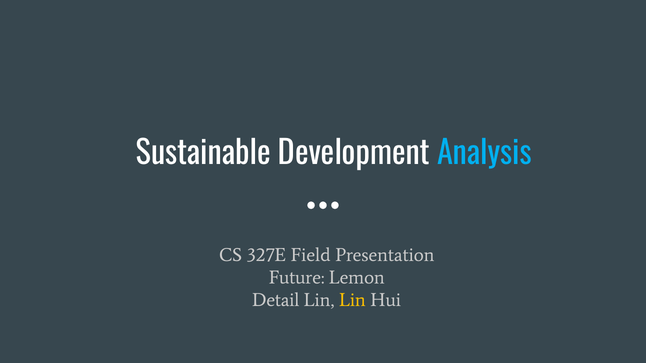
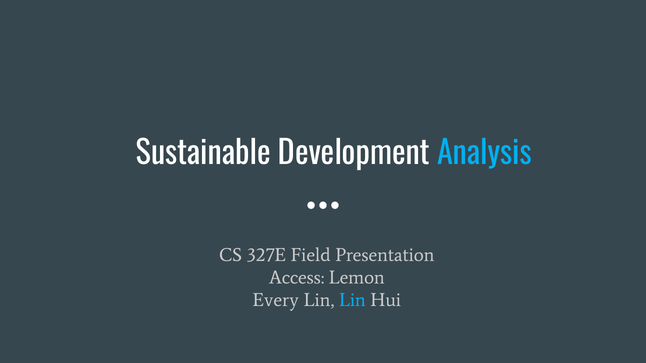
Future: Future -> Access
Detail: Detail -> Every
Lin at (352, 301) colour: yellow -> light blue
